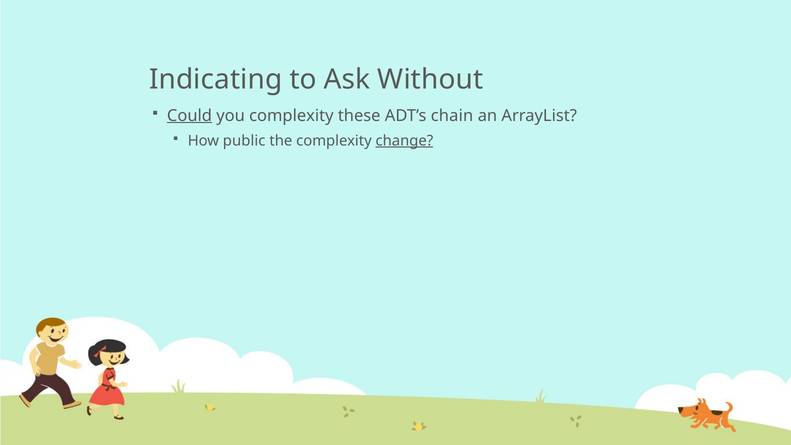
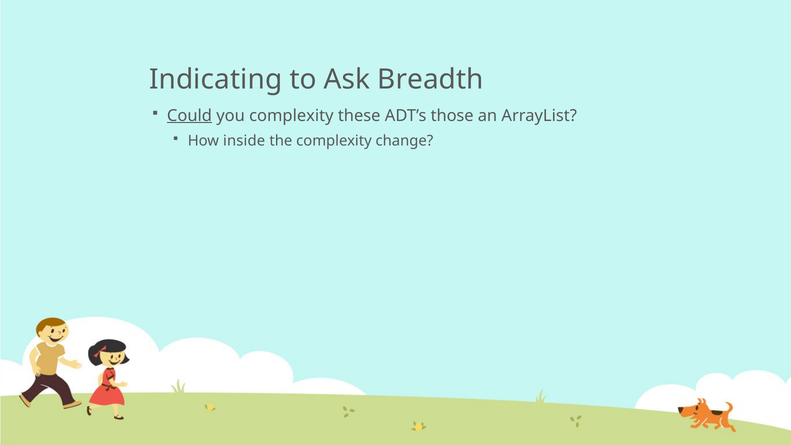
Without: Without -> Breadth
chain: chain -> those
public: public -> inside
change underline: present -> none
